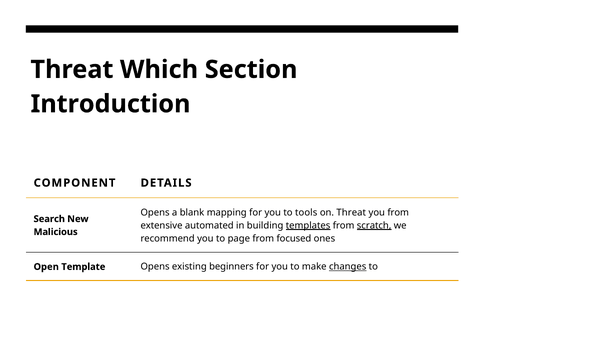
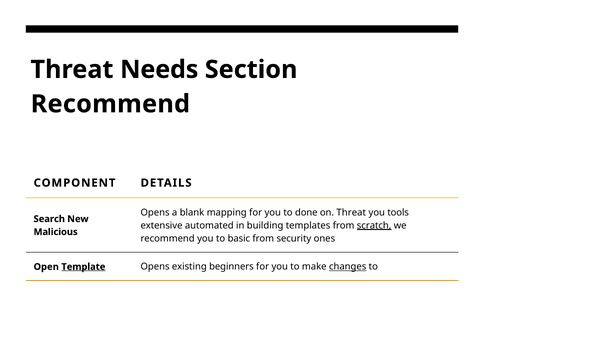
Which: Which -> Needs
Introduction at (110, 104): Introduction -> Recommend
tools: tools -> done
you from: from -> tools
templates underline: present -> none
page: page -> basic
focused: focused -> security
Template underline: none -> present
